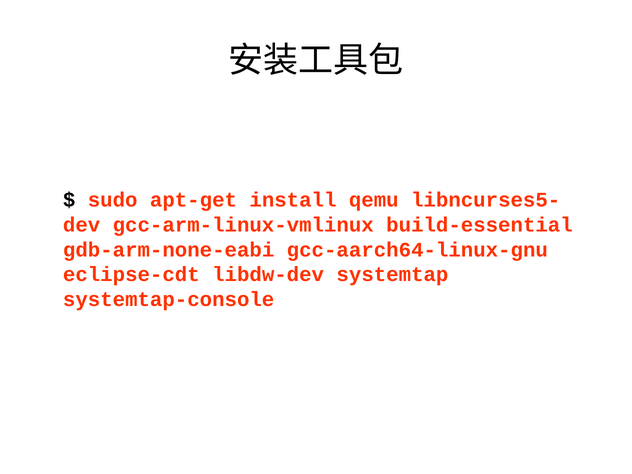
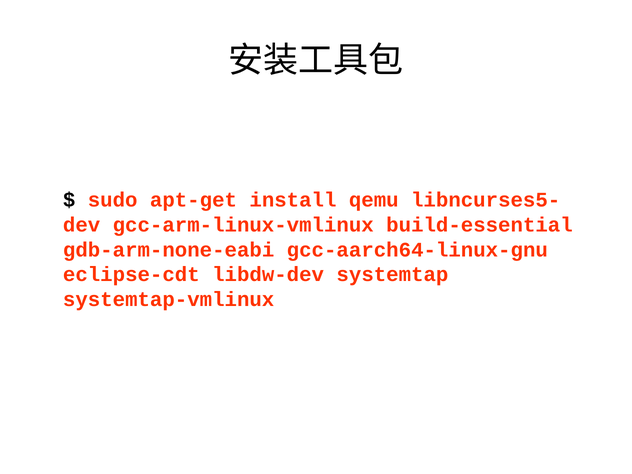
systemtap-console: systemtap-console -> systemtap-vmlinux
